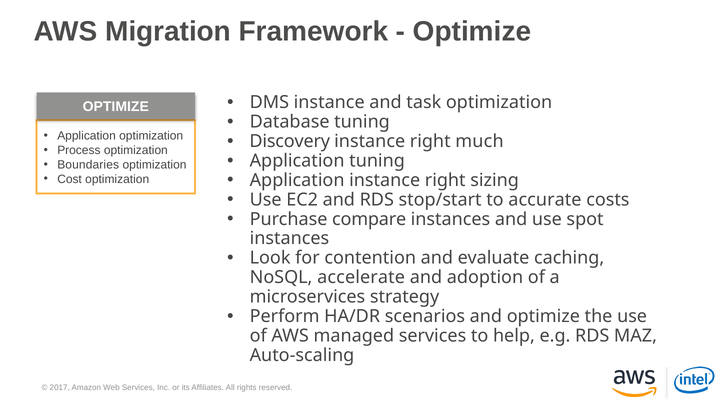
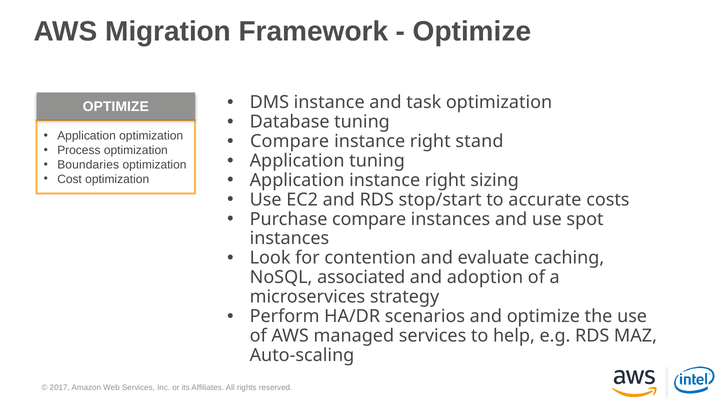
Discovery at (290, 142): Discovery -> Compare
much: much -> stand
accelerate: accelerate -> associated
